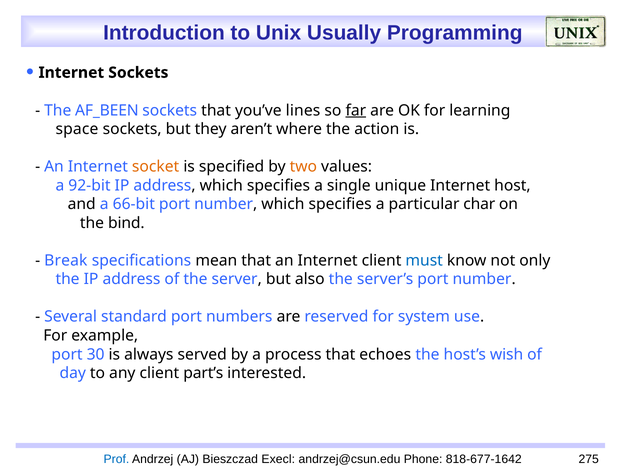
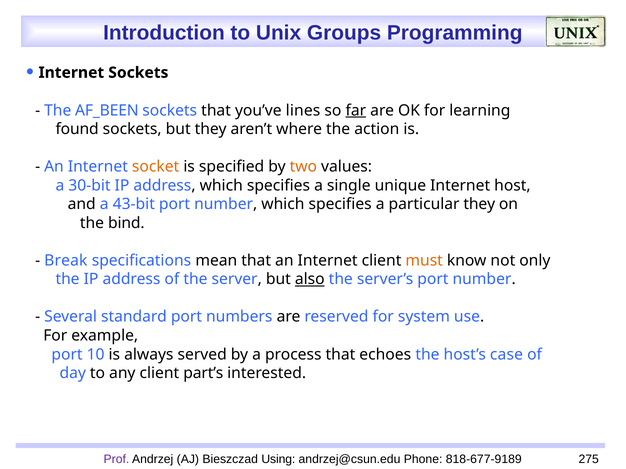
Usually: Usually -> Groups
space: space -> found
92-bit: 92-bit -> 30-bit
66-bit: 66-bit -> 43-bit
particular char: char -> they
must colour: blue -> orange
also underline: none -> present
30: 30 -> 10
wish: wish -> case
Prof colour: blue -> purple
Execl: Execl -> Using
818-677-1642: 818-677-1642 -> 818-677-9189
